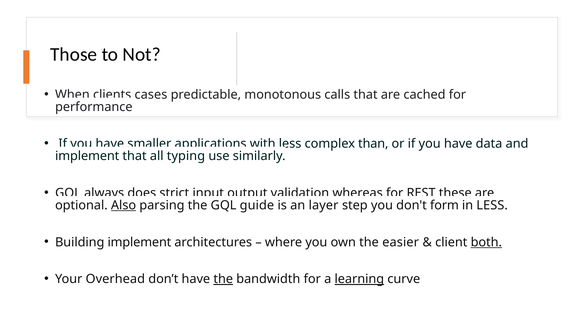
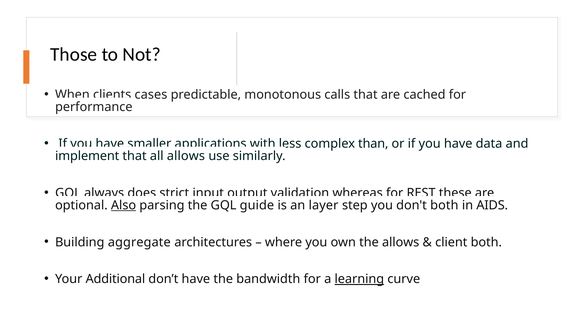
all typing: typing -> allows
don't form: form -> both
in LESS: LESS -> AIDS
Building implement: implement -> aggregate
the easier: easier -> allows
both at (486, 242) underline: present -> none
Overhead: Overhead -> Additional
the at (223, 279) underline: present -> none
